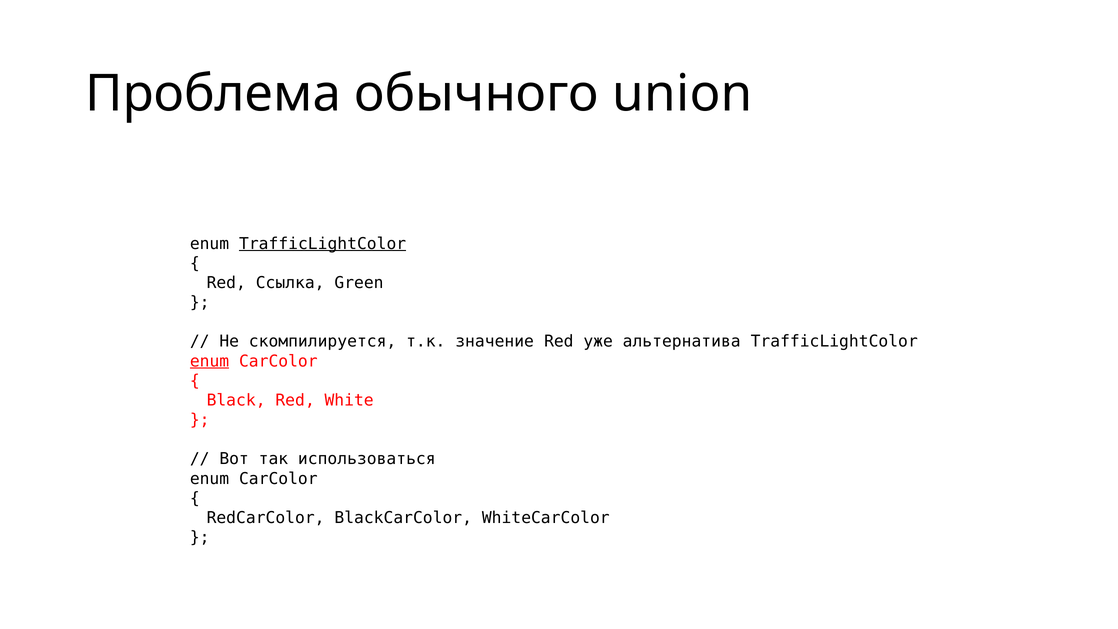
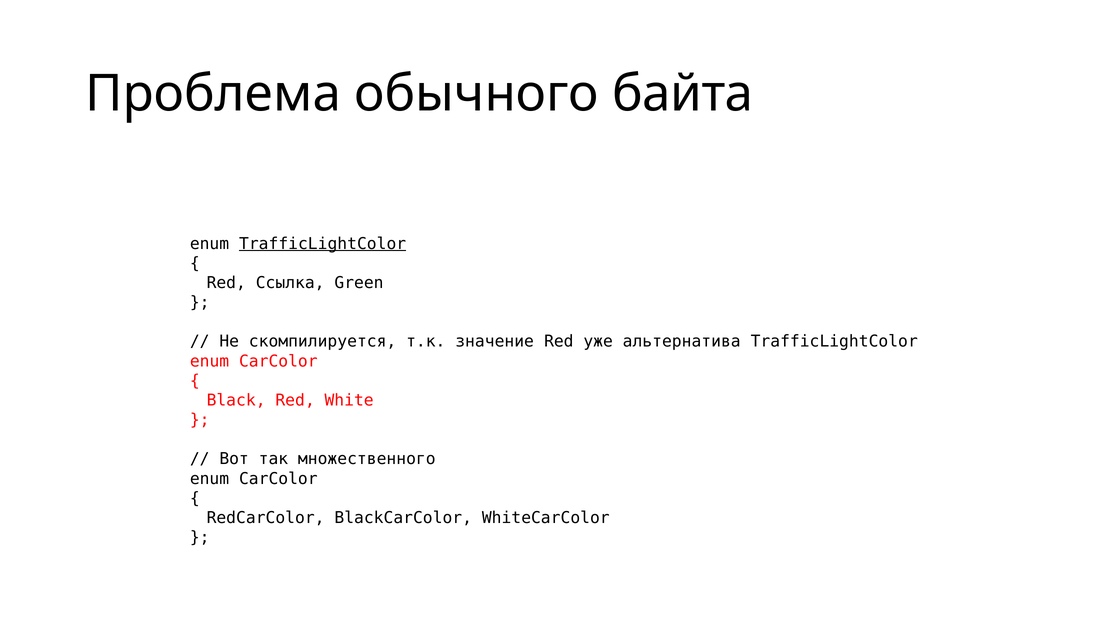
union: union -> байта
enum at (210, 361) underline: present -> none
использоваться: использоваться -> множественного
